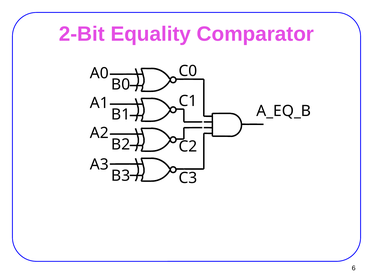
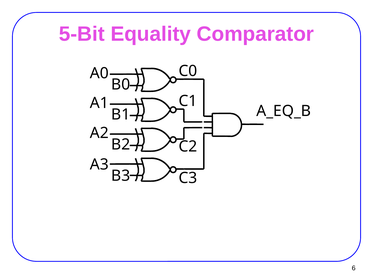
2-Bit: 2-Bit -> 5-Bit
